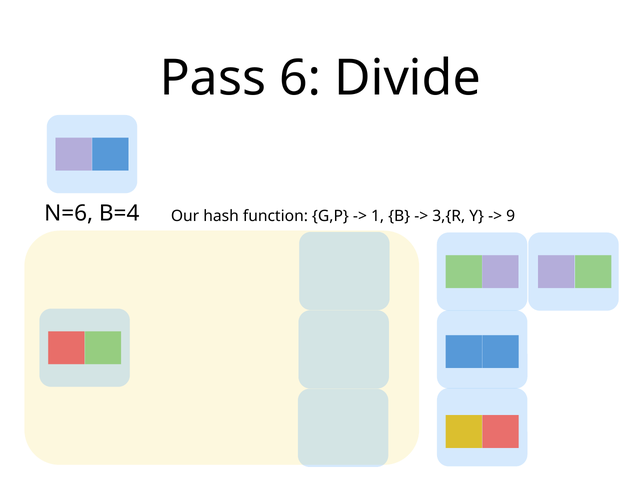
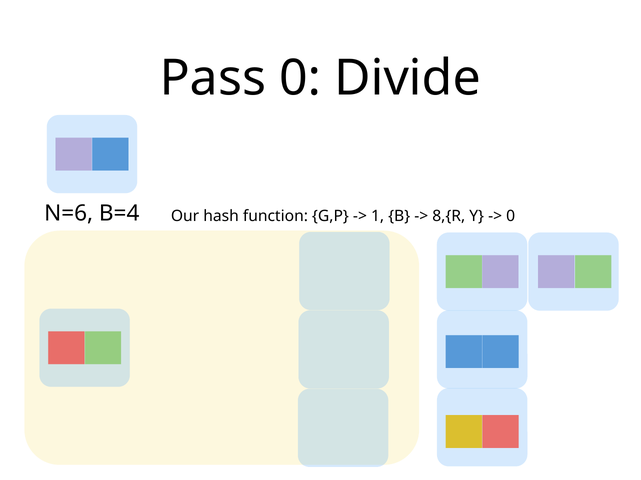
Pass 6: 6 -> 0
3,{R: 3,{R -> 8,{R
9 at (511, 216): 9 -> 0
